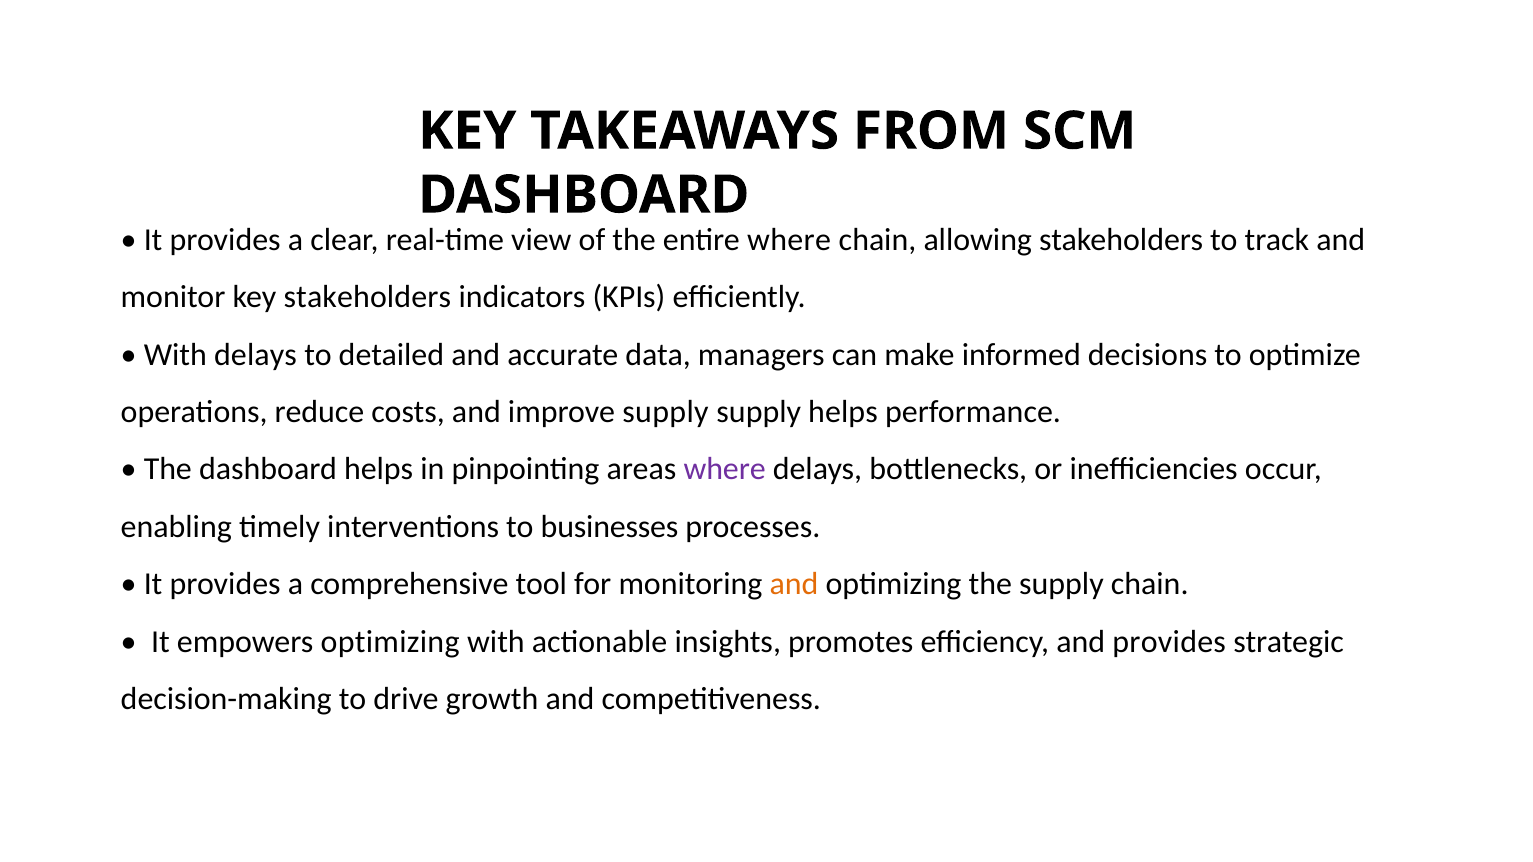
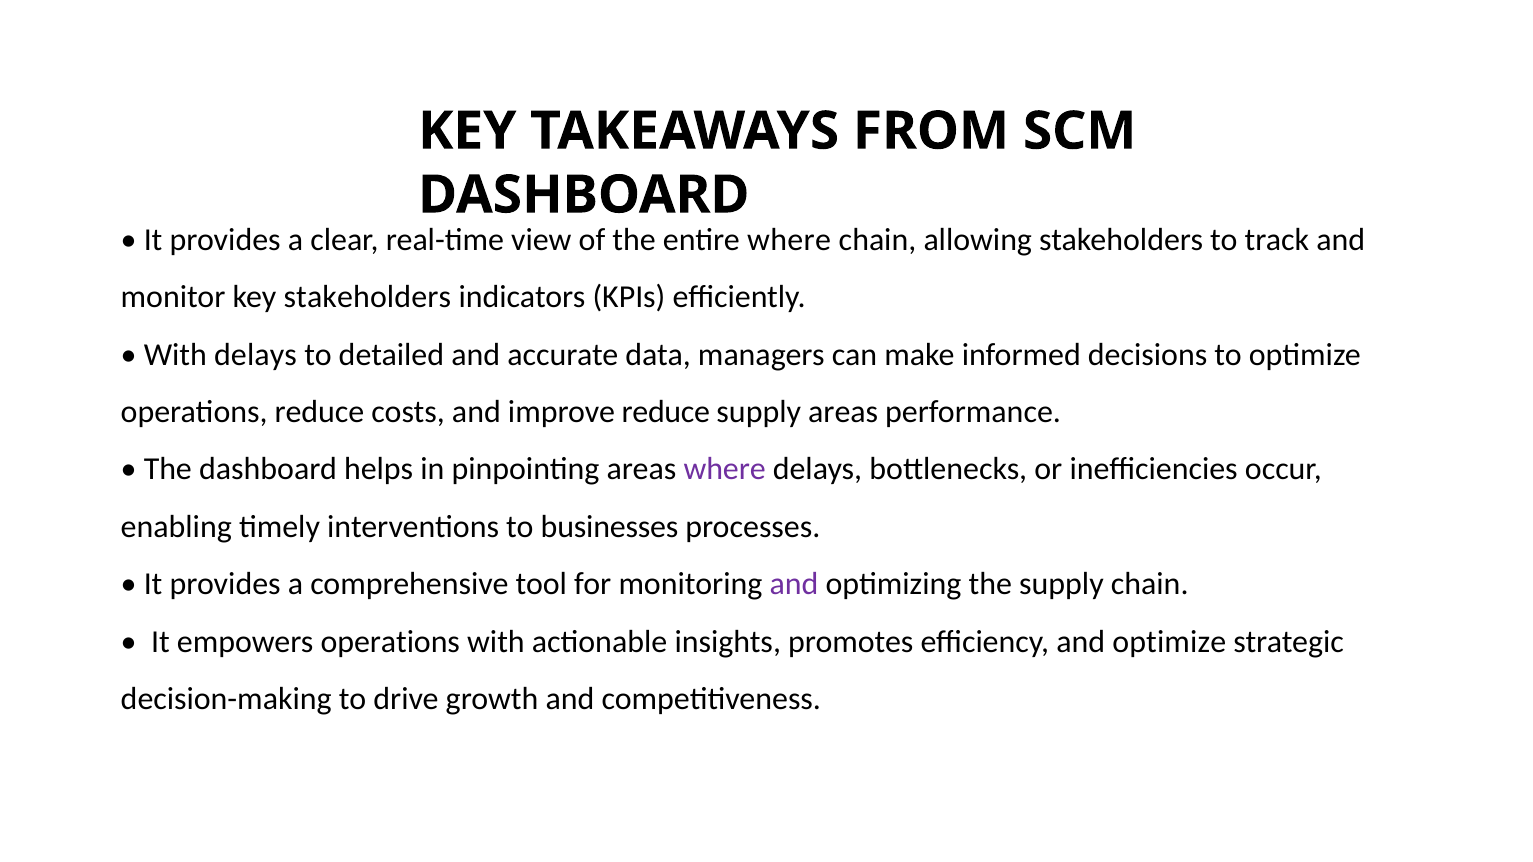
improve supply: supply -> reduce
supply helps: helps -> areas
and at (794, 585) colour: orange -> purple
empowers optimizing: optimizing -> operations
and provides: provides -> optimize
